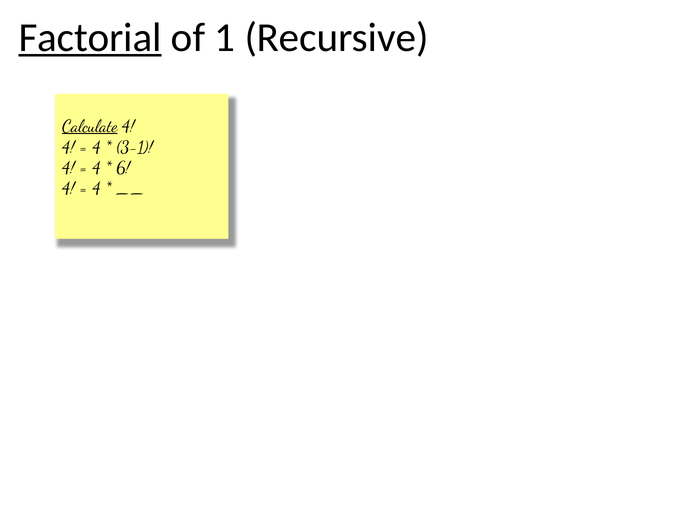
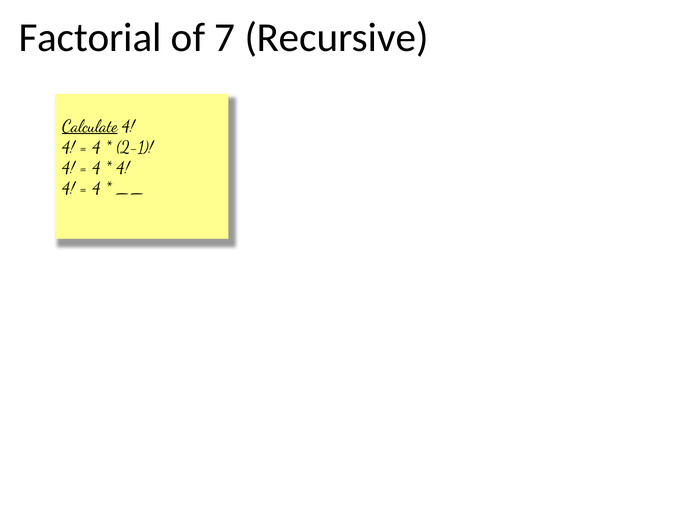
Factorial underline: present -> none
1: 1 -> 7
3-1: 3-1 -> 2-1
6 at (123, 168): 6 -> 4
